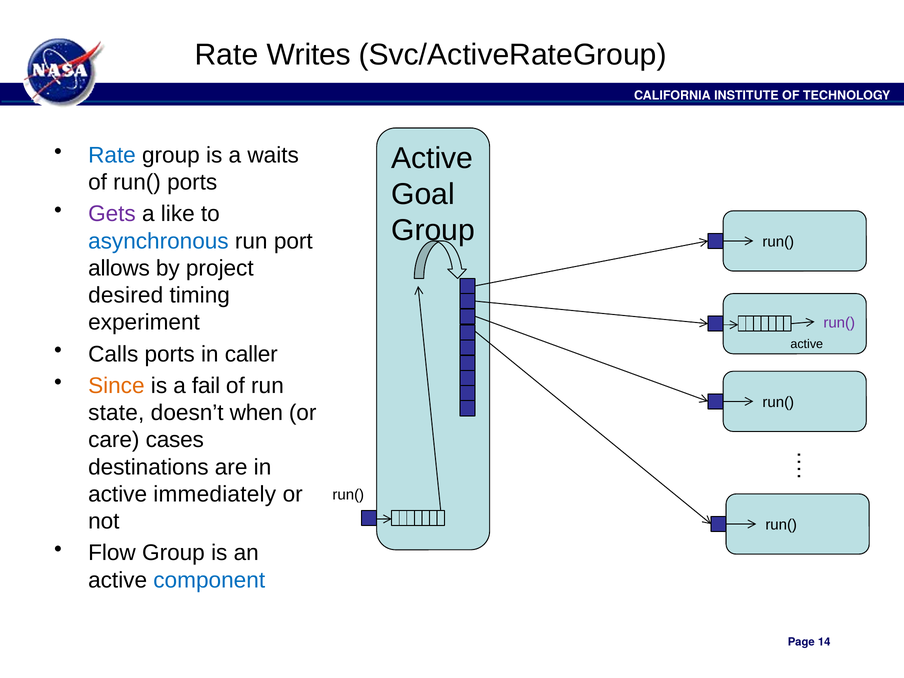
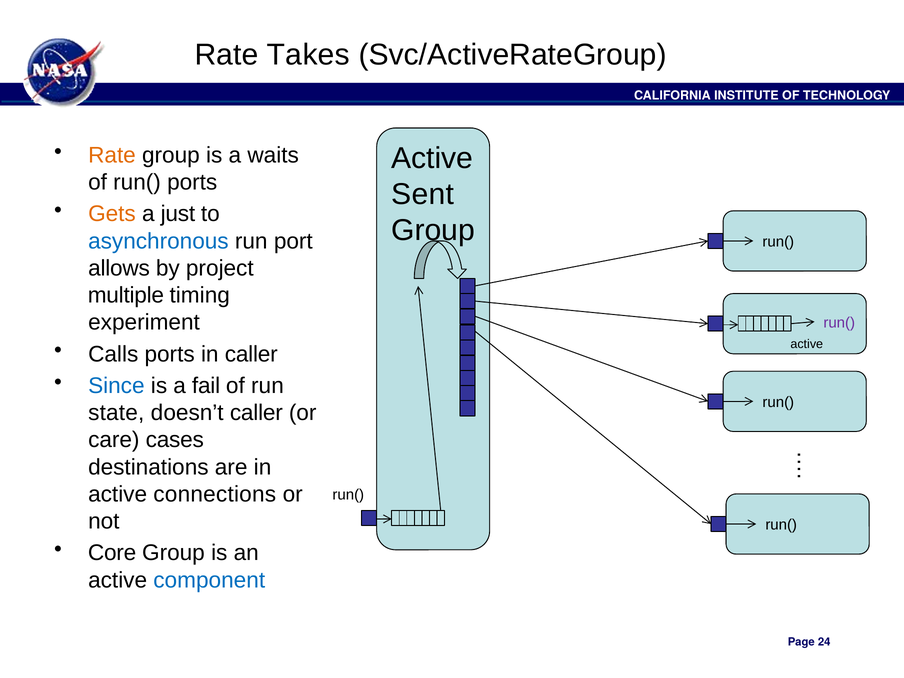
Writes: Writes -> Takes
Rate at (112, 155) colour: blue -> orange
Goal: Goal -> Sent
Gets colour: purple -> orange
like: like -> just
desired: desired -> multiple
Since colour: orange -> blue
doesn’t when: when -> caller
immediately: immediately -> connections
Flow: Flow -> Core
14: 14 -> 24
